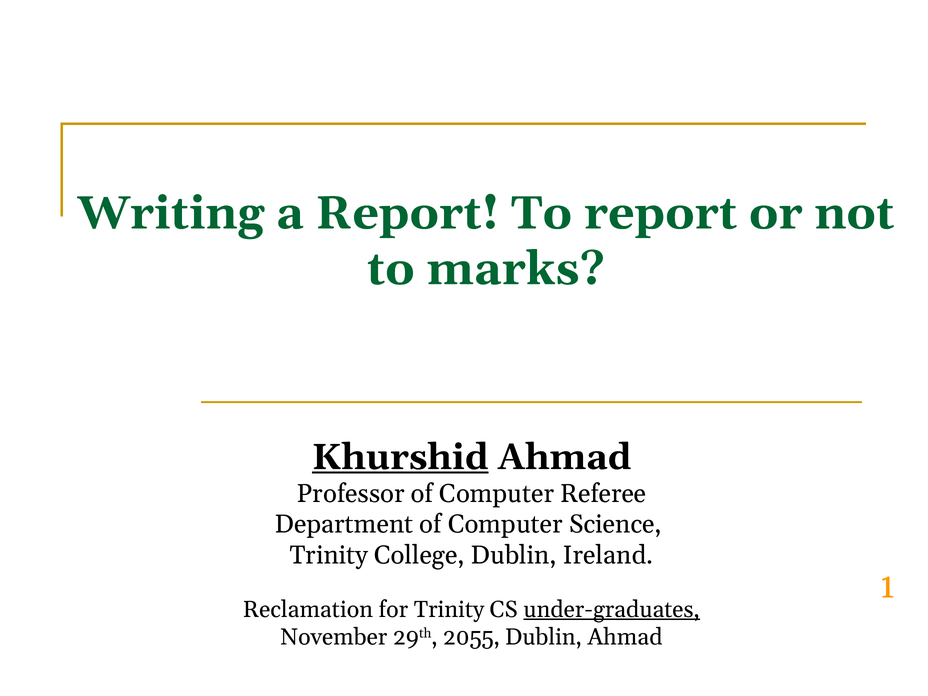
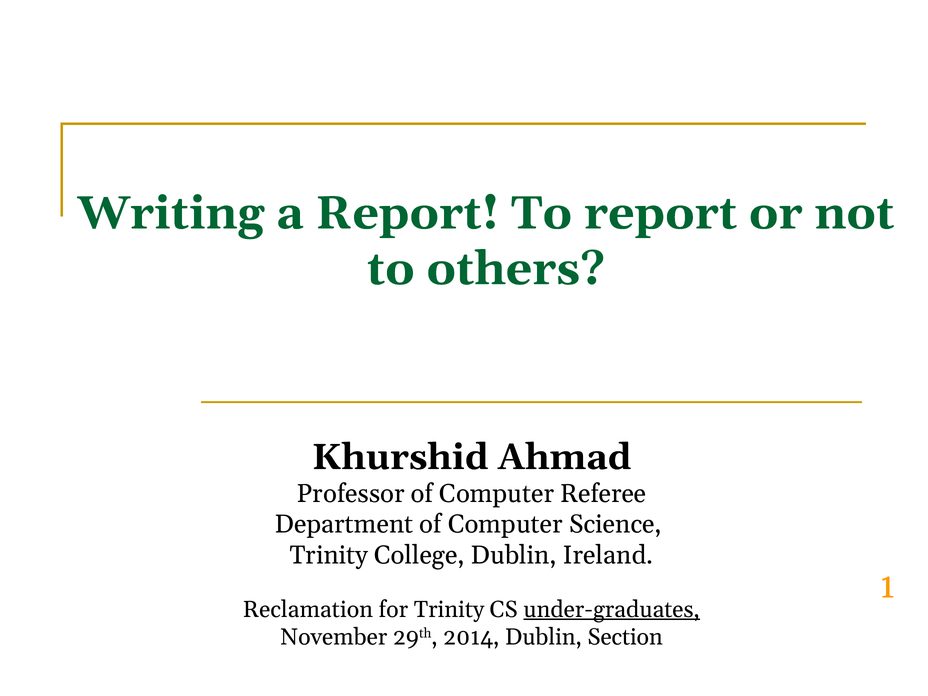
marks: marks -> others
Khurshid underline: present -> none
2055: 2055 -> 2014
Dublin Ahmad: Ahmad -> Section
